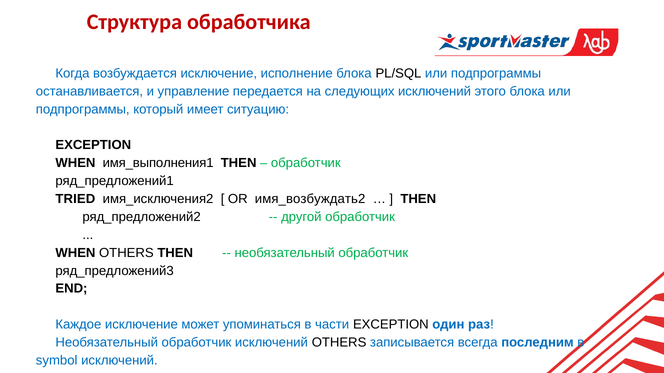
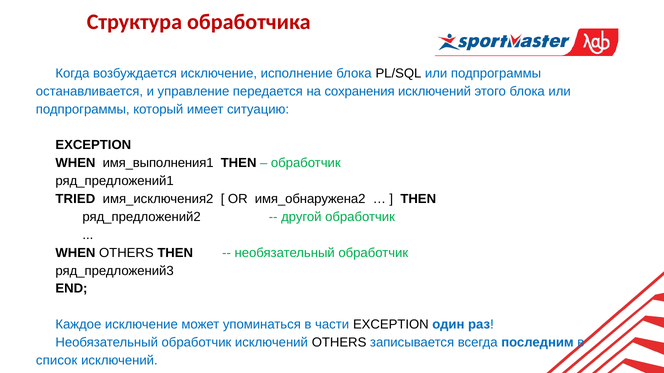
следующих: следующих -> сохранения
имя_возбуждать2: имя_возбуждать2 -> имя_обнаружена2
symbol: symbol -> список
